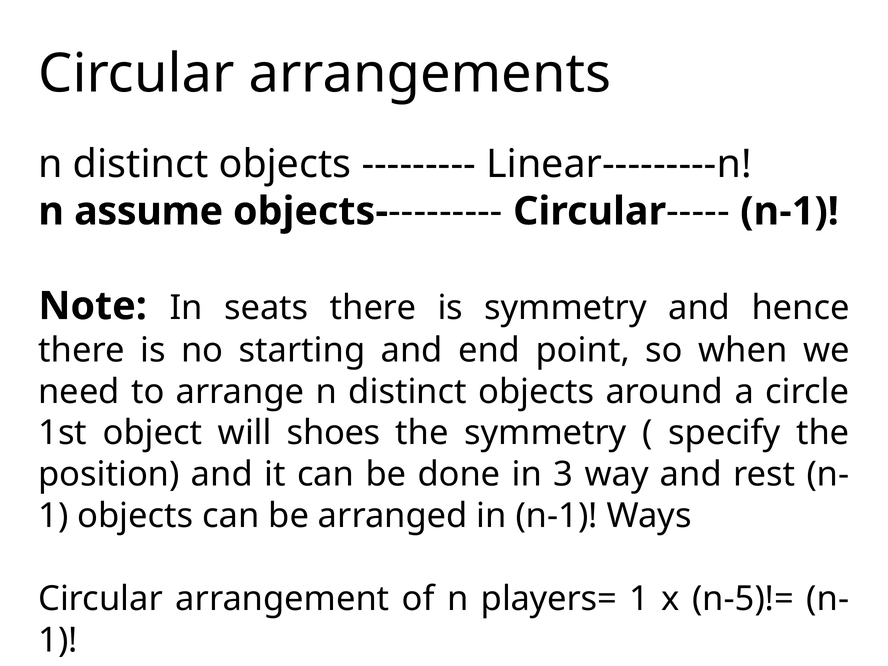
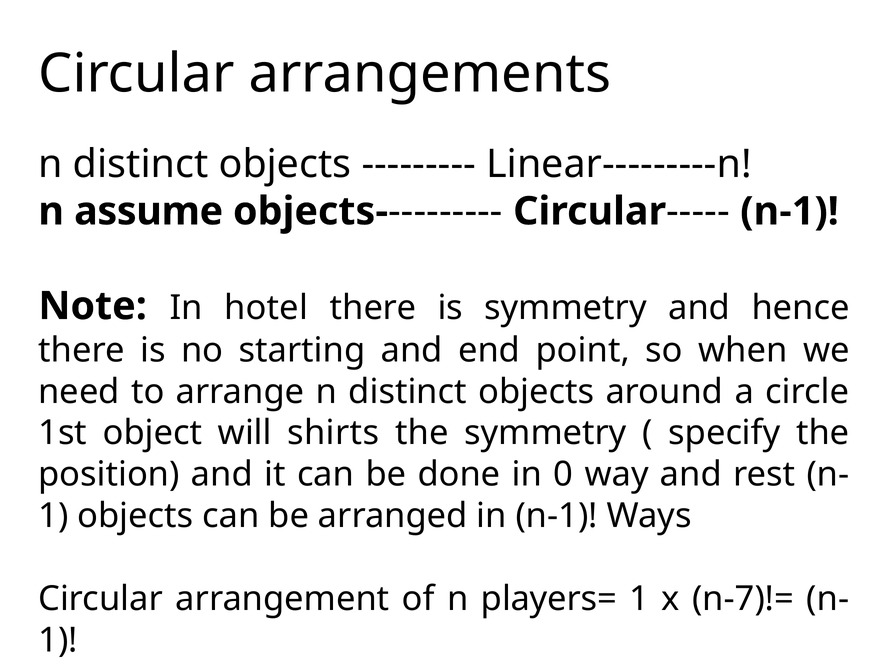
seats: seats -> hotel
shoes: shoes -> shirts
3: 3 -> 0
n-5)!=: n-5)!= -> n-7)!=
